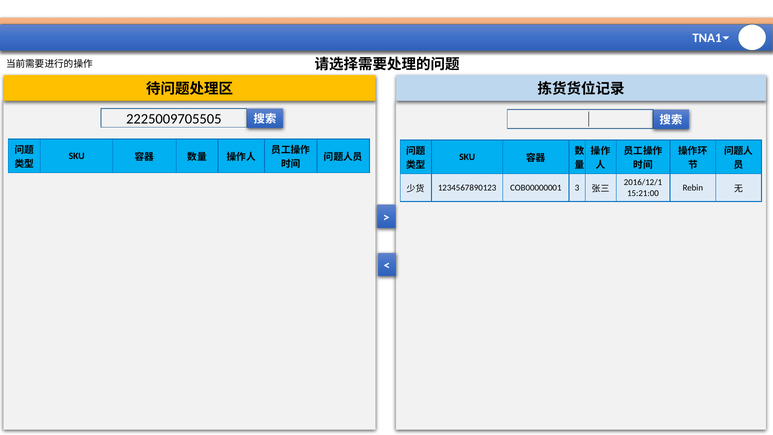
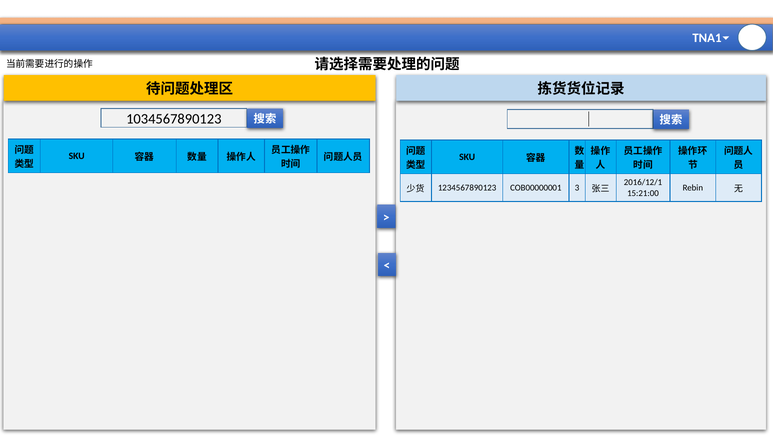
2225009705505: 2225009705505 -> 1034567890123
